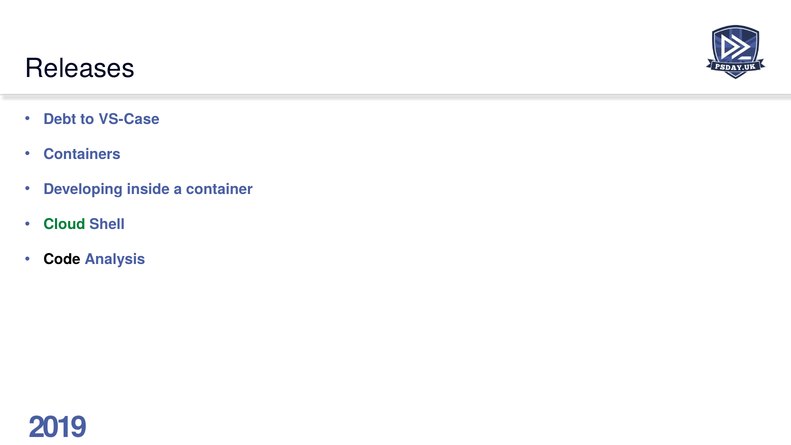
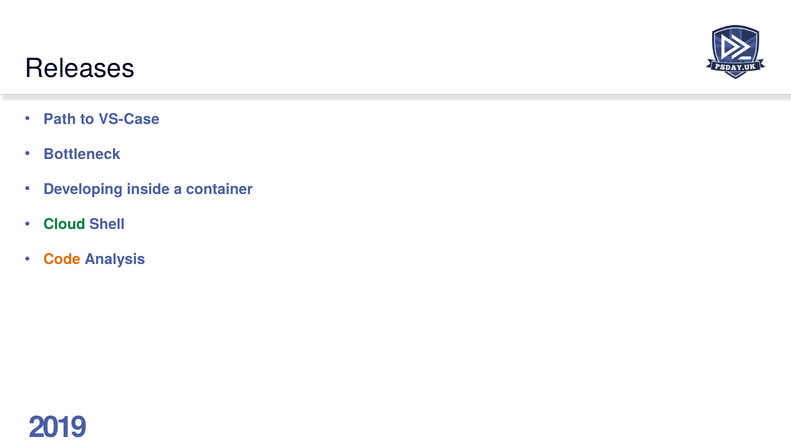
Debt: Debt -> Path
Containers: Containers -> Bottleneck
Code colour: black -> orange
